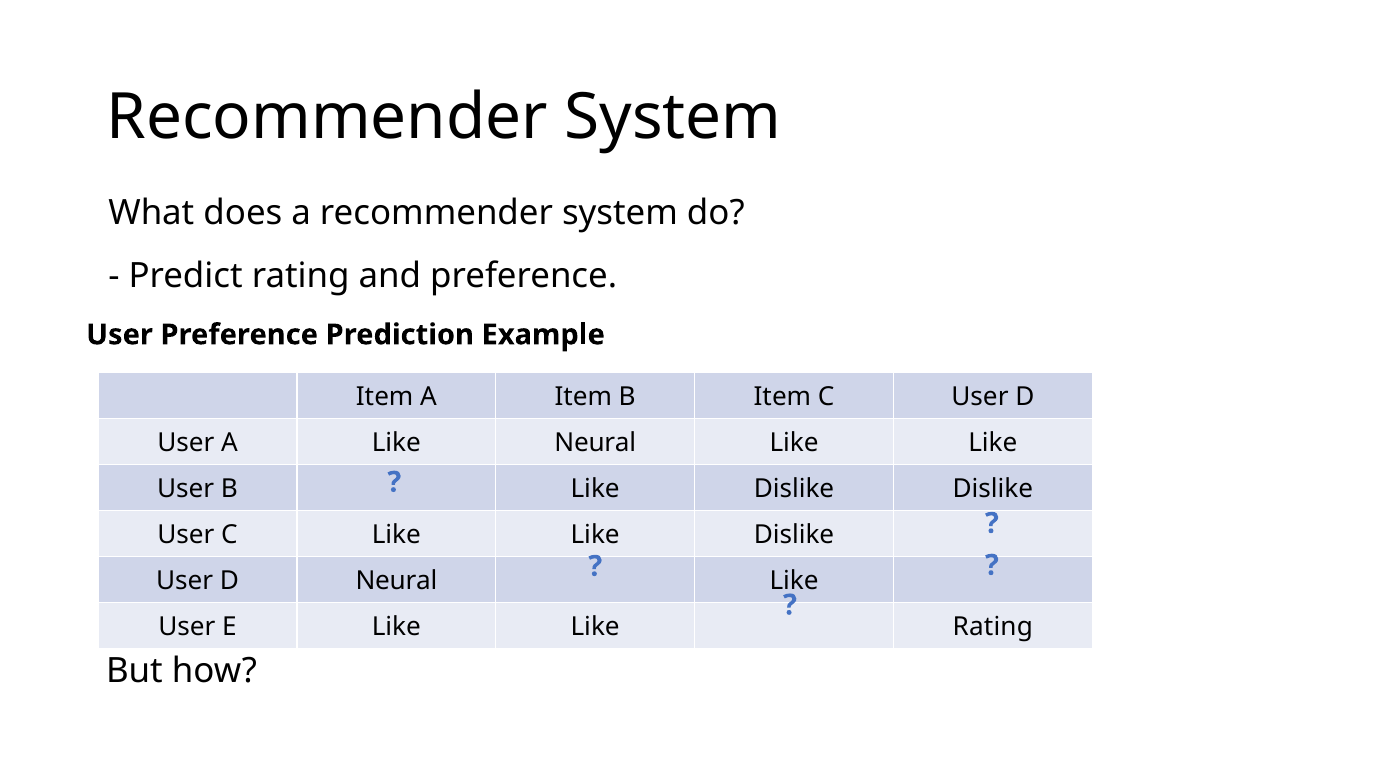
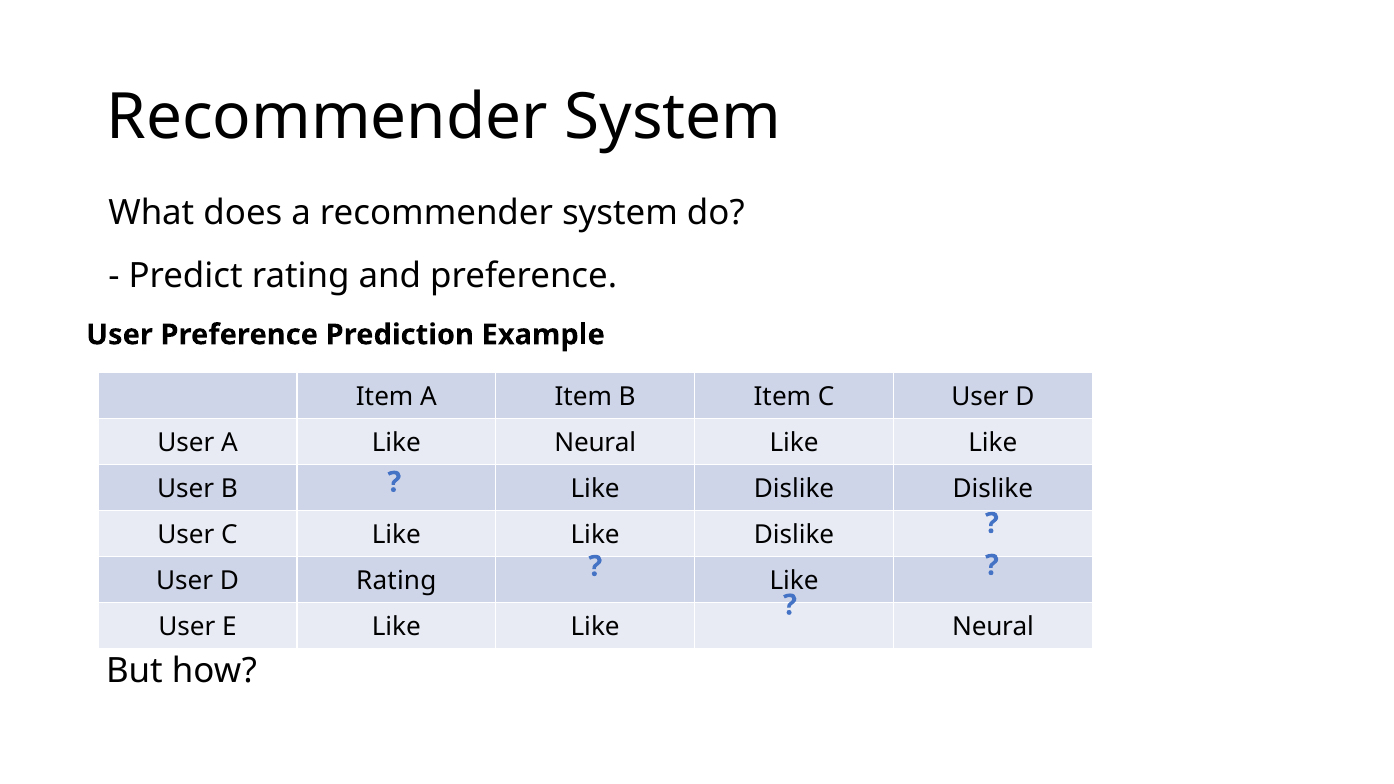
D Neural: Neural -> Rating
Like Like Rating: Rating -> Neural
